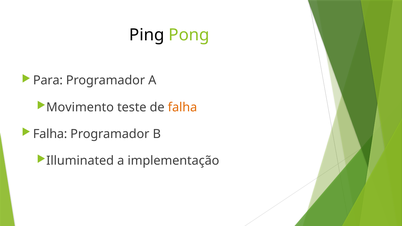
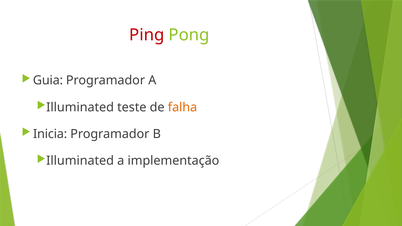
Ping colour: black -> red
Para: Para -> Guia
Movimento at (80, 107): Movimento -> Illuminated
Falha at (50, 134): Falha -> Inicia
